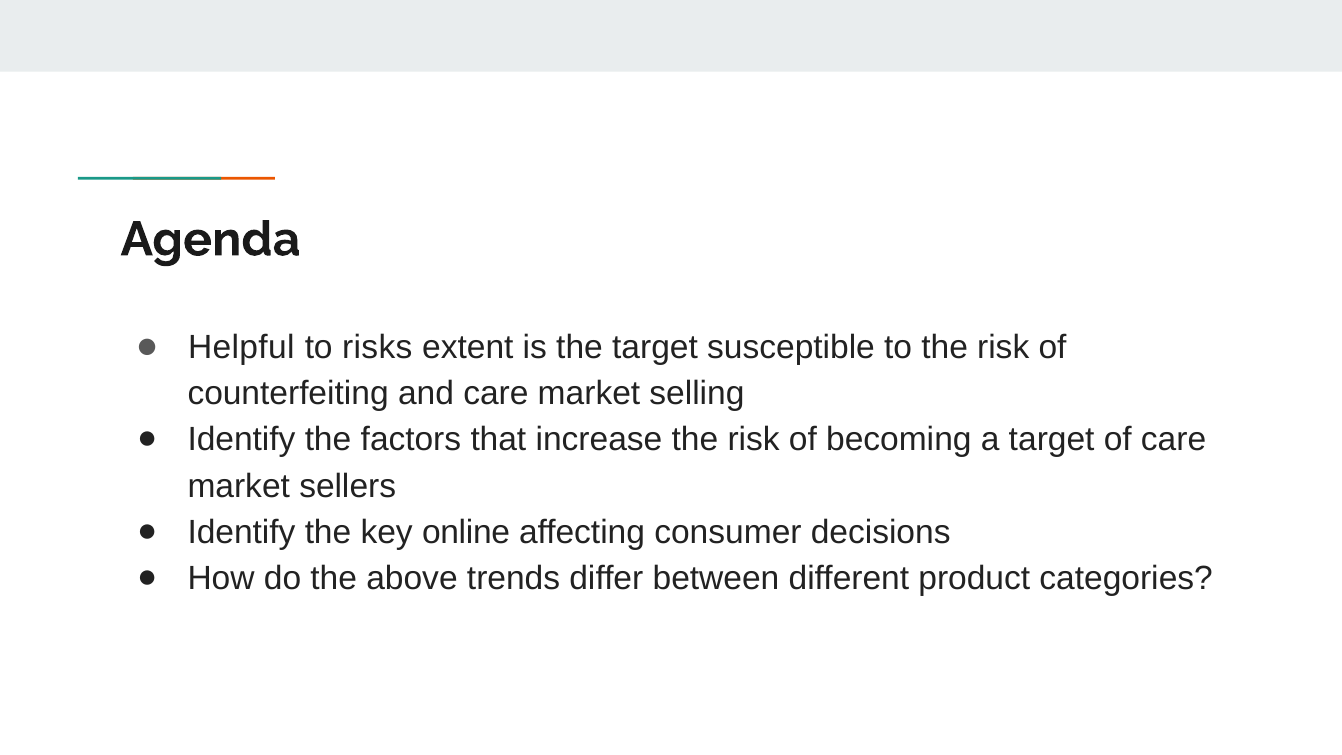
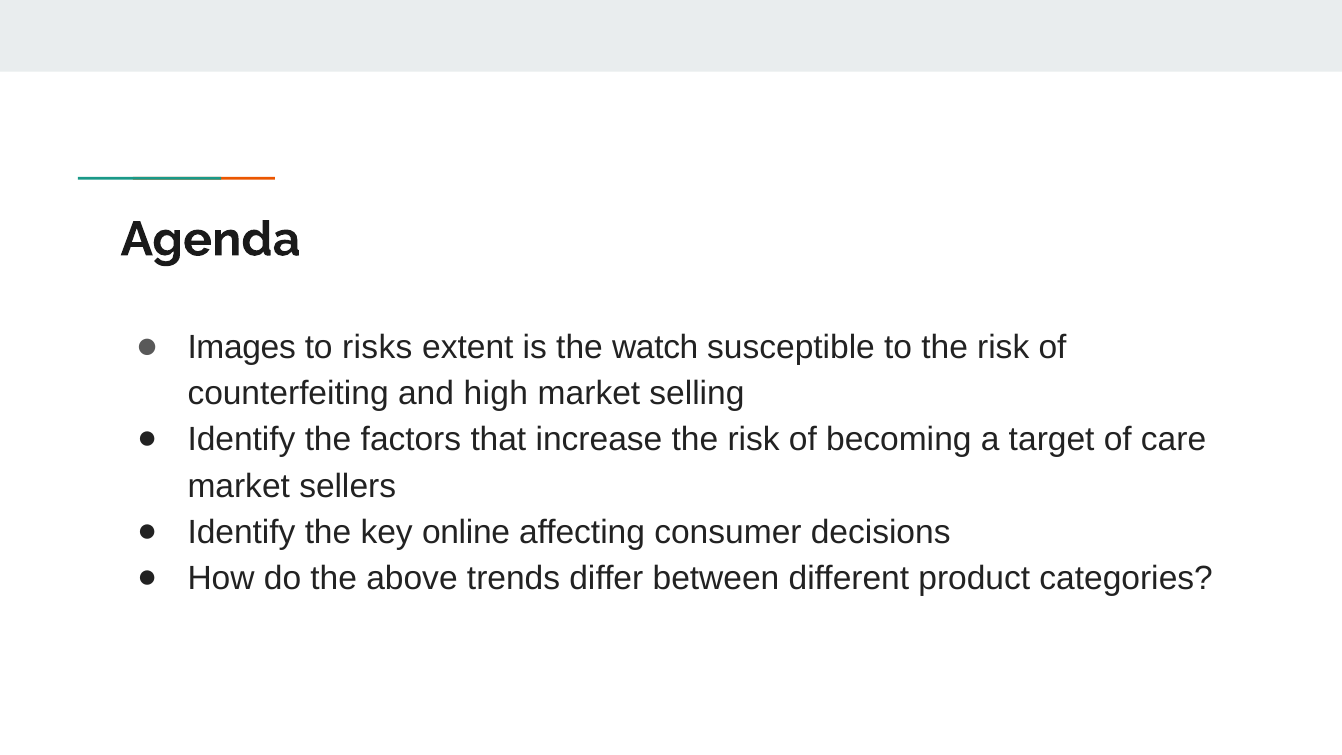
Helpful: Helpful -> Images
the target: target -> watch
and care: care -> high
